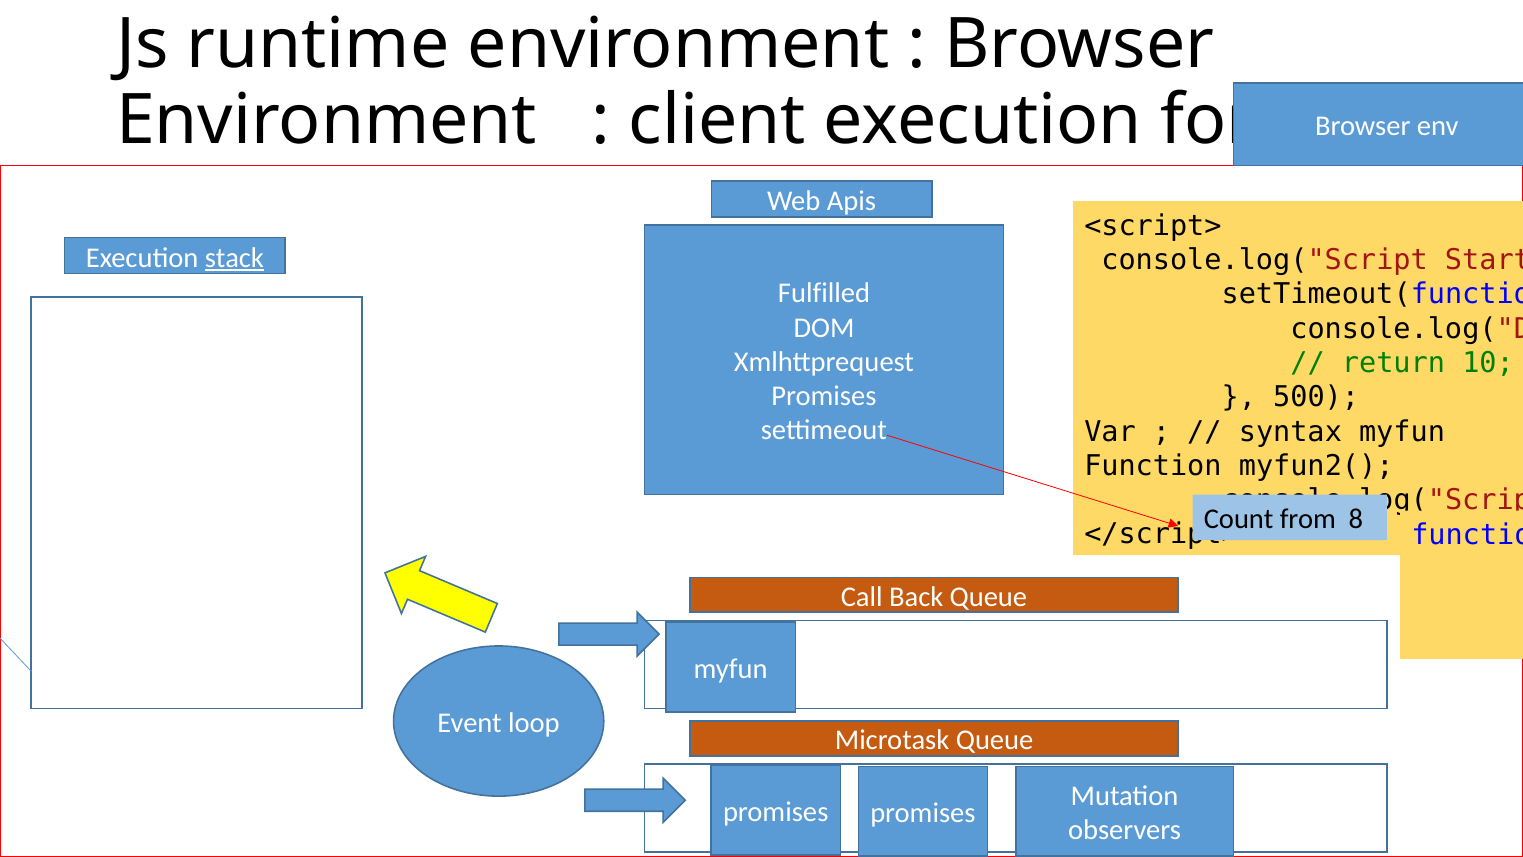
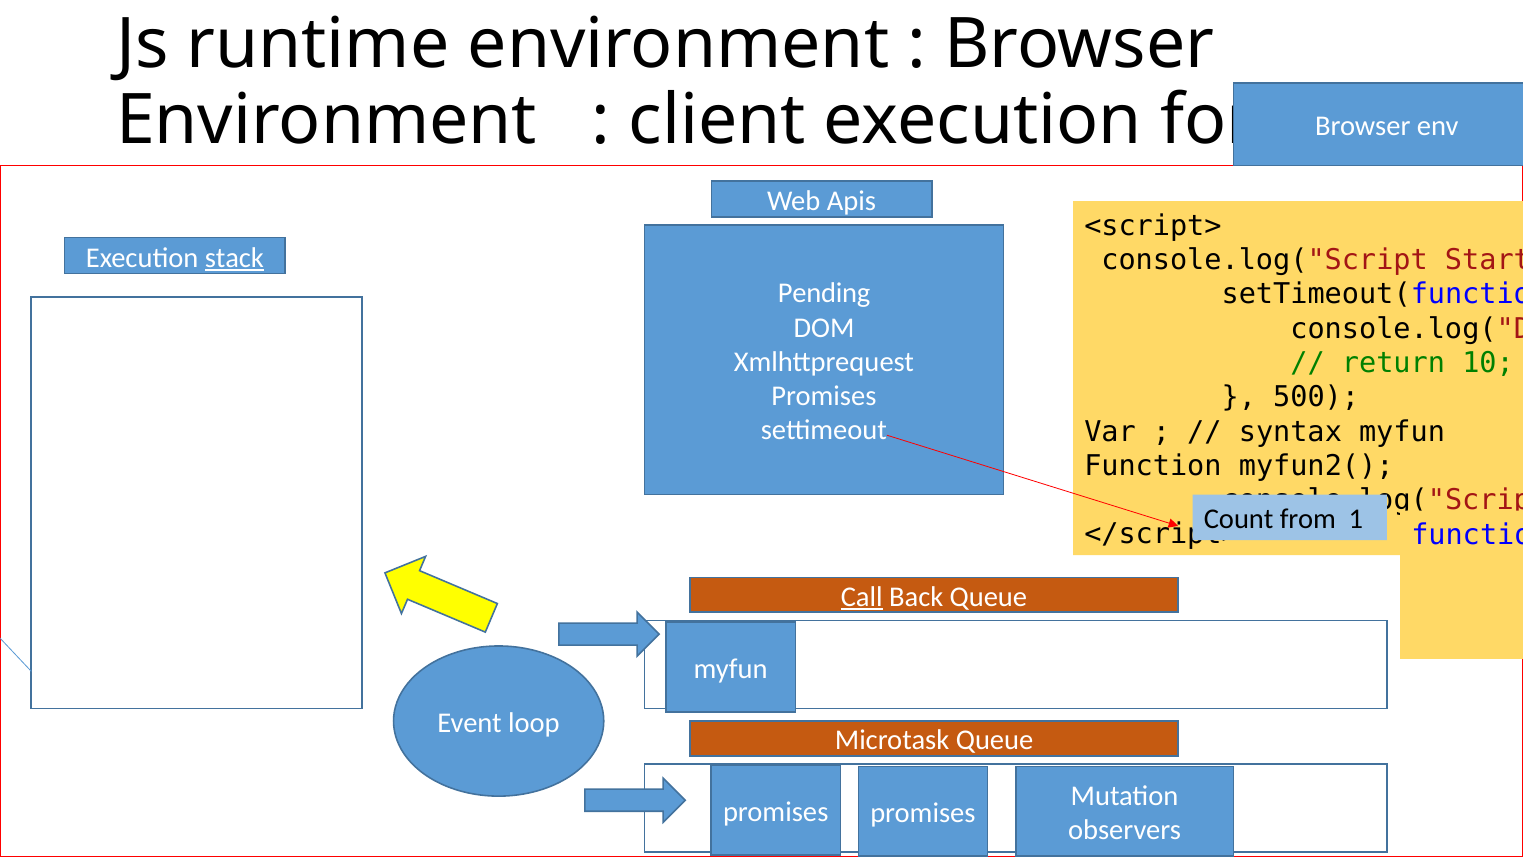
Fulfilled: Fulfilled -> Pending
8: 8 -> 1
Call underline: none -> present
